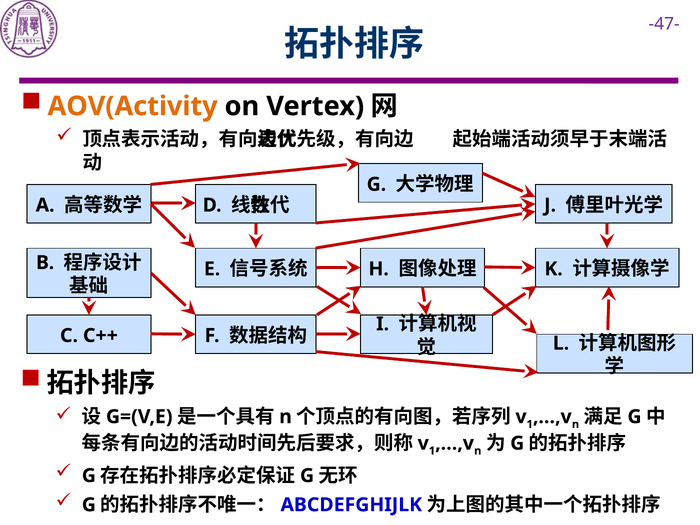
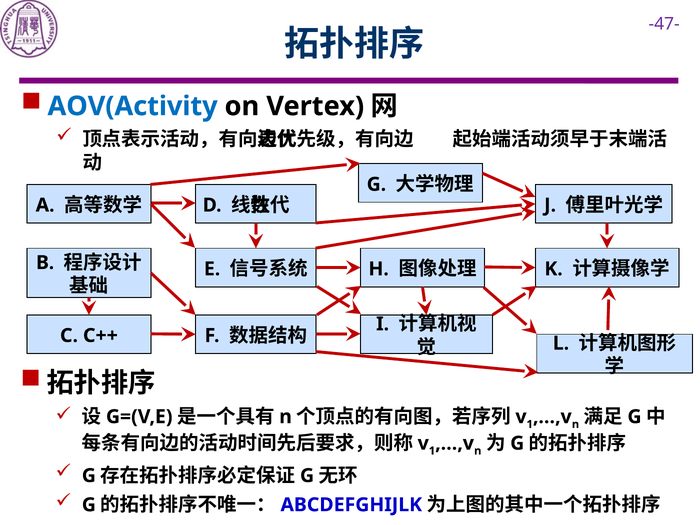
AOV(Activity colour: orange -> blue
